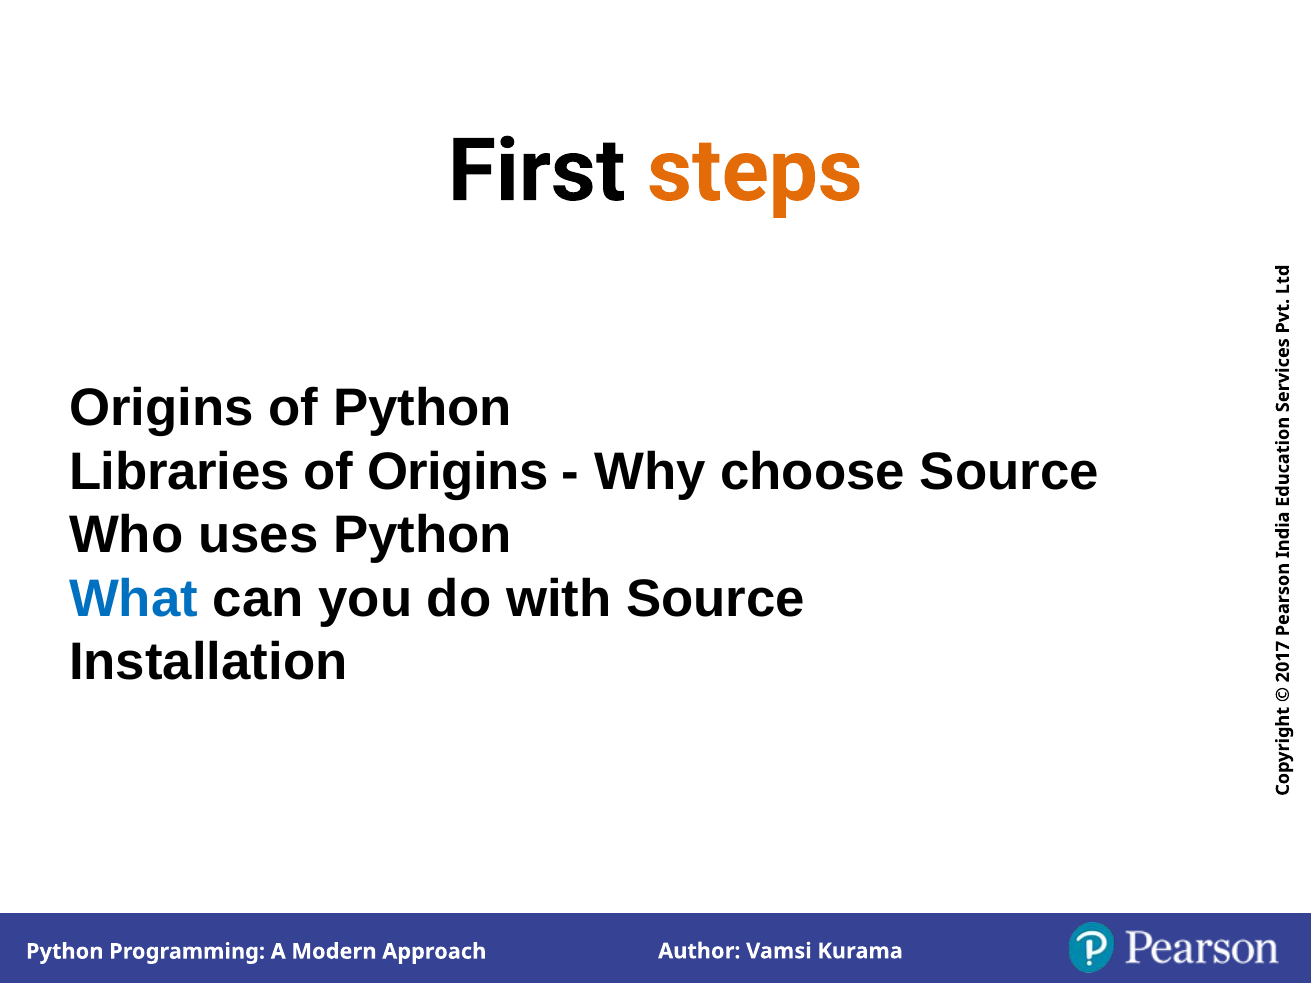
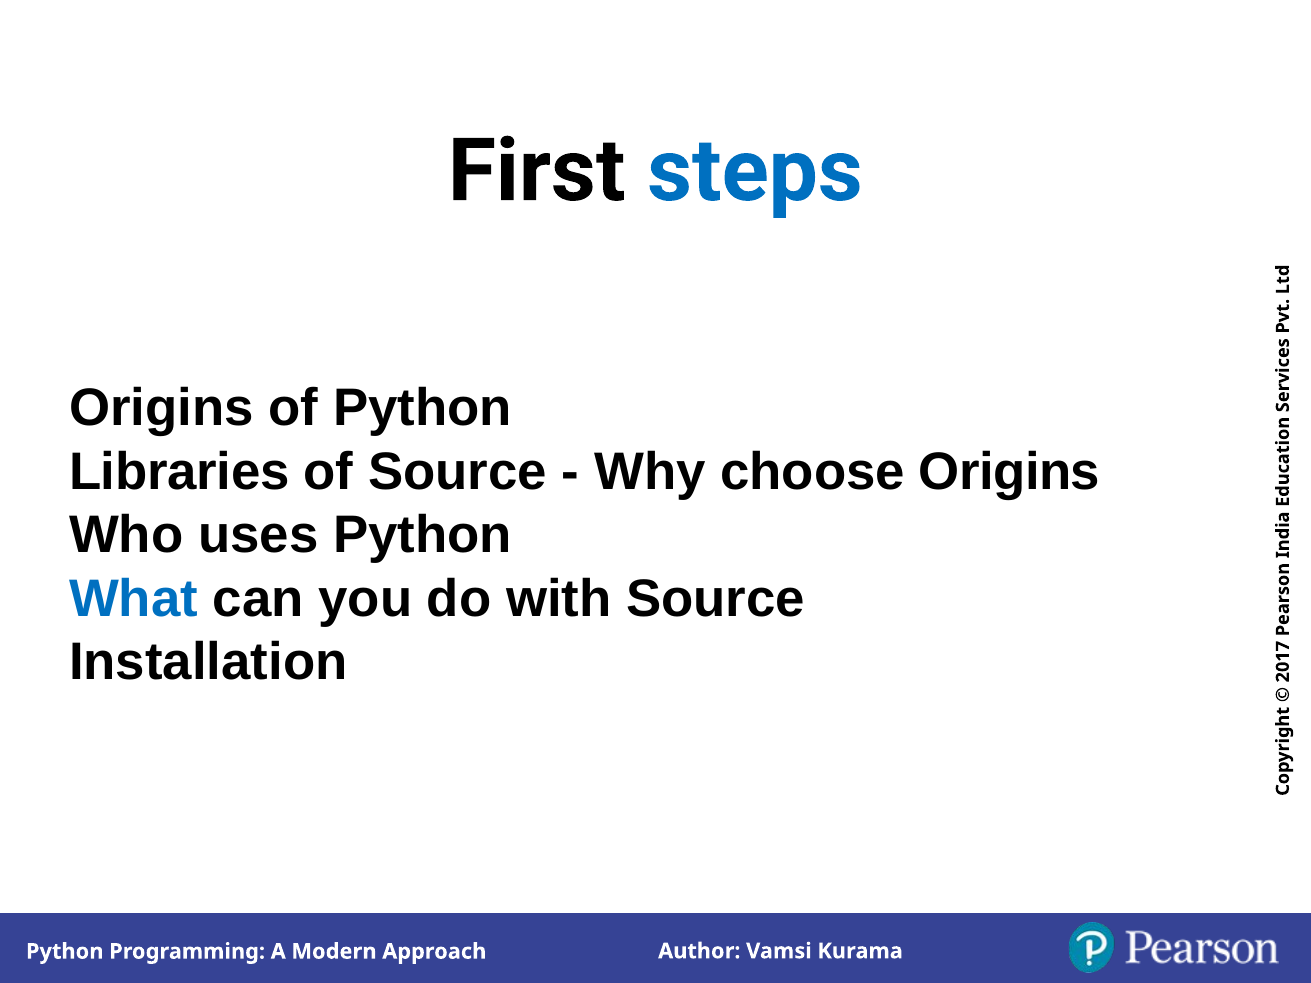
steps colour: orange -> blue
of Origins: Origins -> Source
choose Source: Source -> Origins
